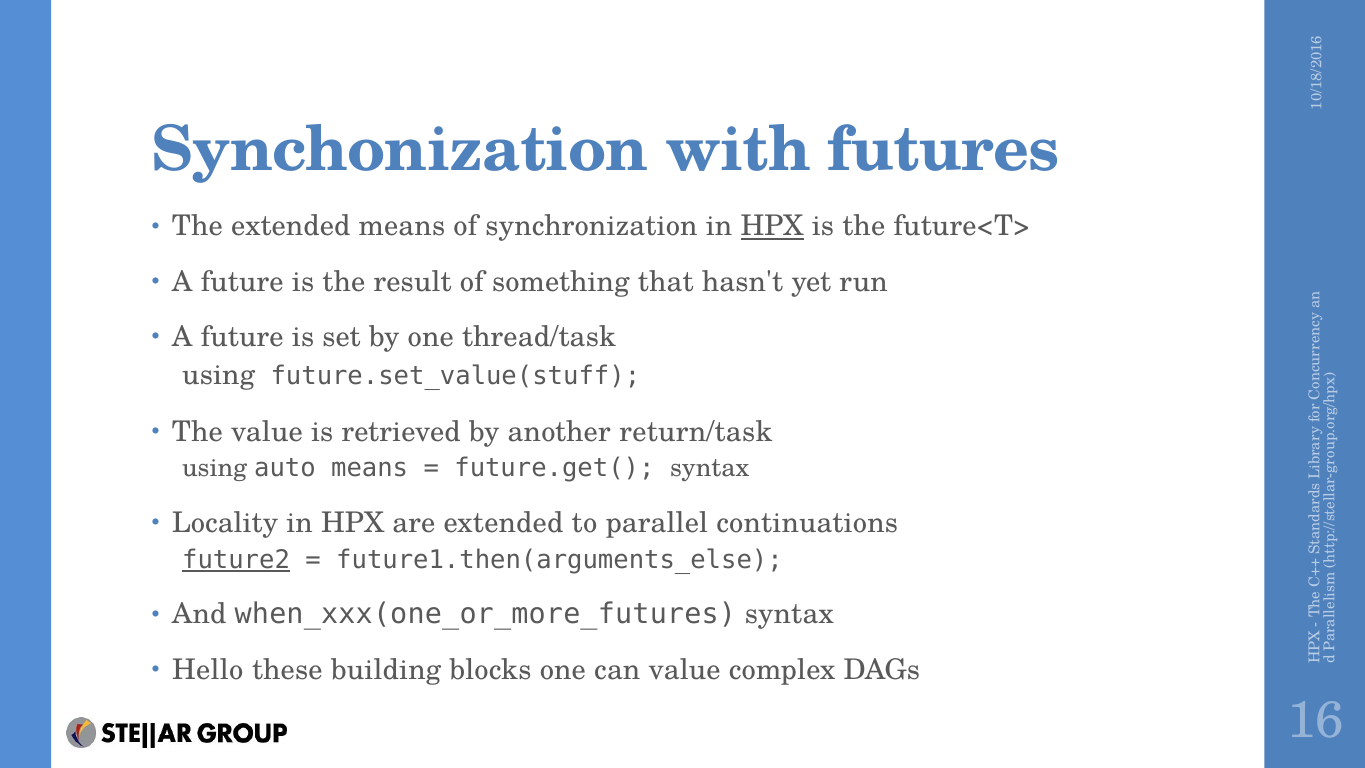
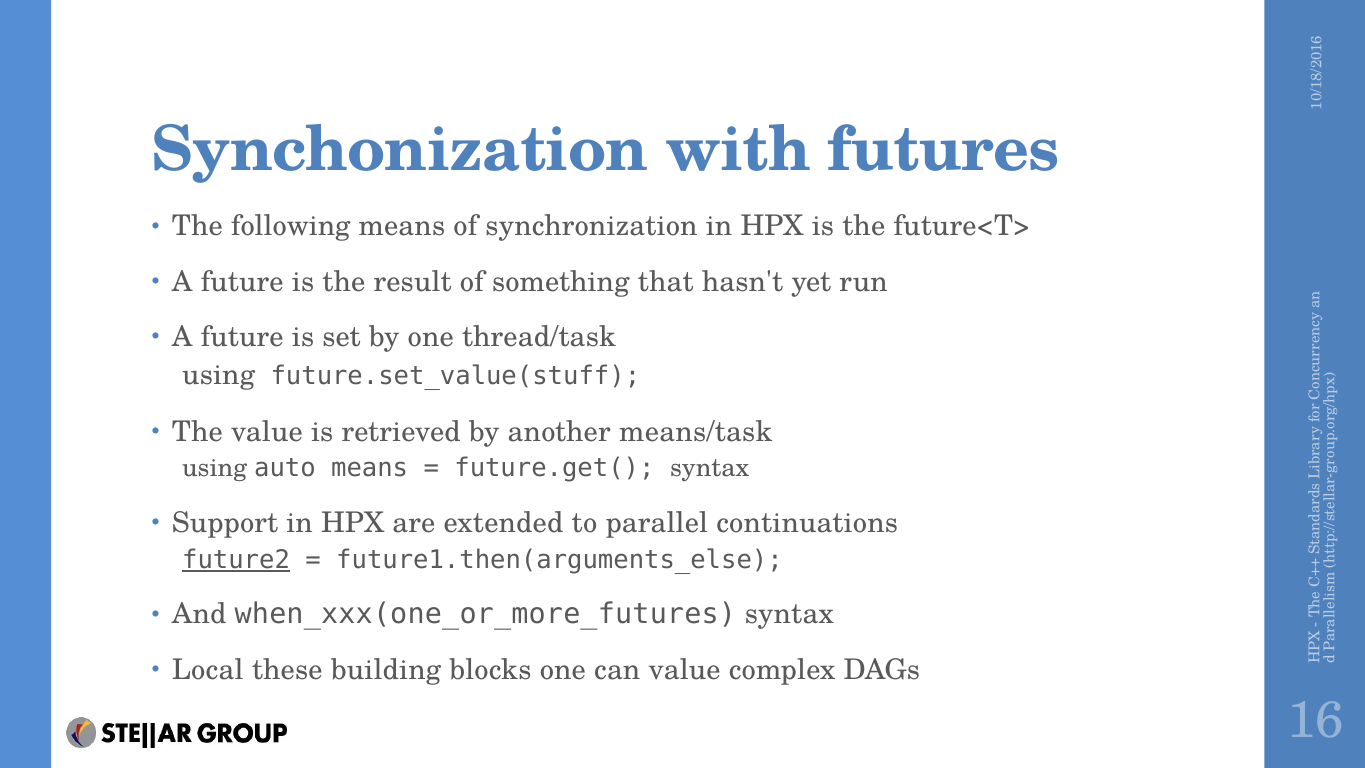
The extended: extended -> following
HPX at (772, 226) underline: present -> none
return/task: return/task -> means/task
Locality: Locality -> Support
Hello: Hello -> Local
